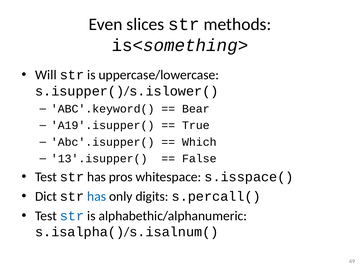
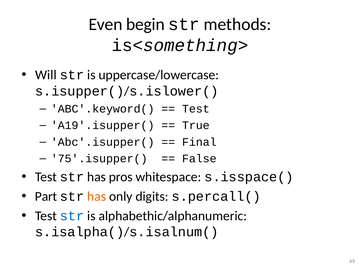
slices: slices -> begin
Bear at (196, 109): Bear -> Test
Which: Which -> Final
13'.isupper(: 13'.isupper( -> 75'.isupper(
Dict: Dict -> Part
has at (97, 196) colour: blue -> orange
